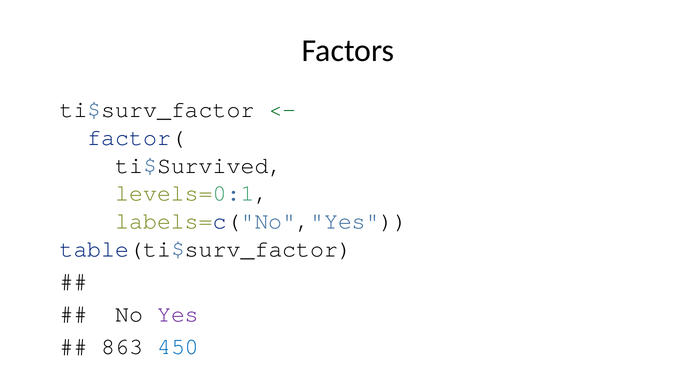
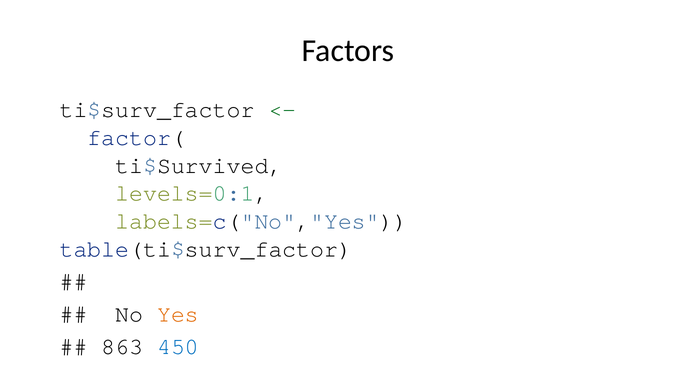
Yes colour: purple -> orange
